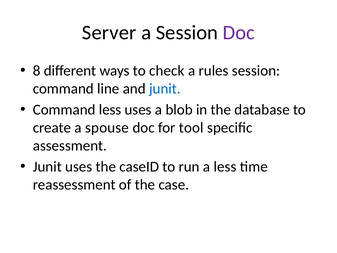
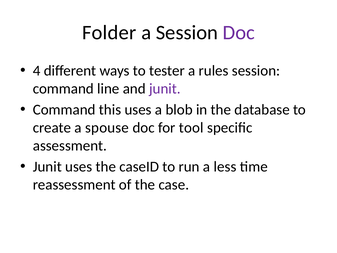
Server: Server -> Folder
8: 8 -> 4
check: check -> tester
junit at (165, 89) colour: blue -> purple
Command less: less -> this
